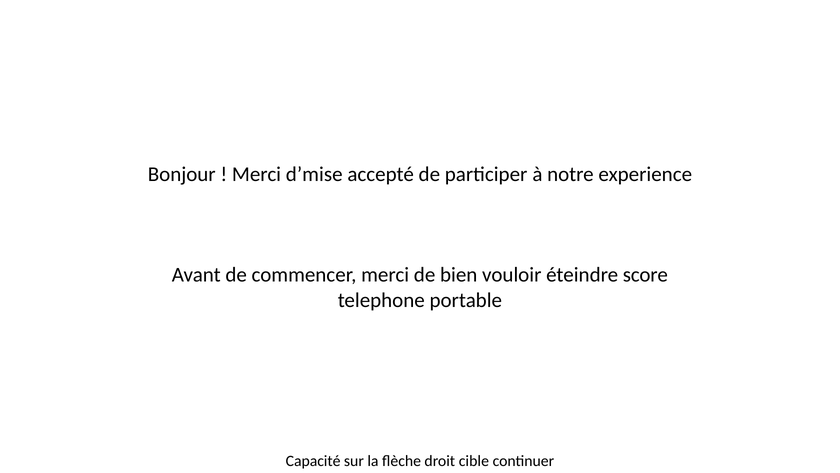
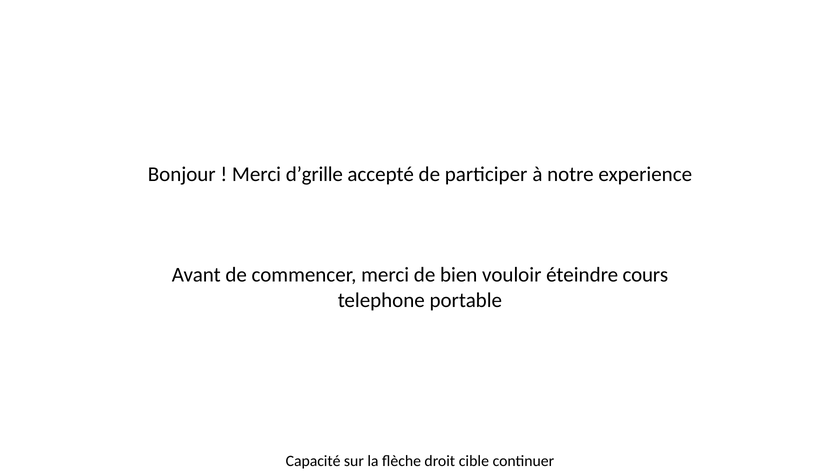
d’mise: d’mise -> d’grille
score: score -> cours
